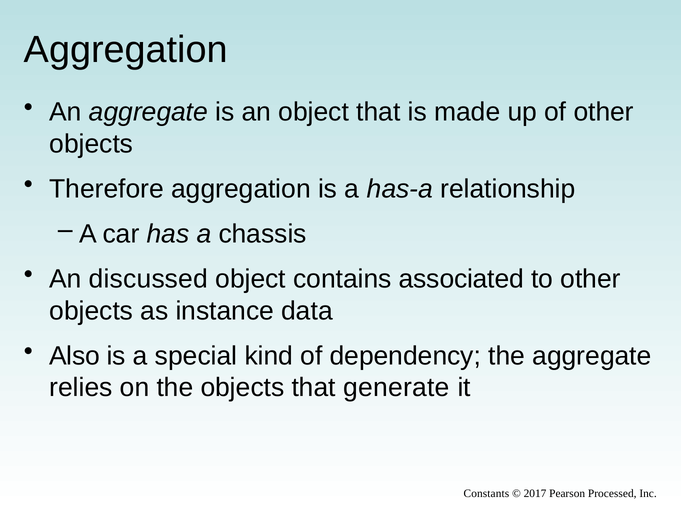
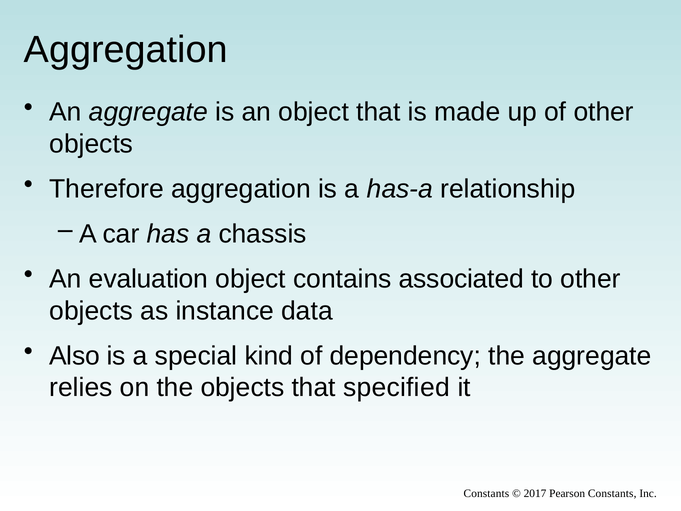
discussed: discussed -> evaluation
generate: generate -> specified
Pearson Processed: Processed -> Constants
